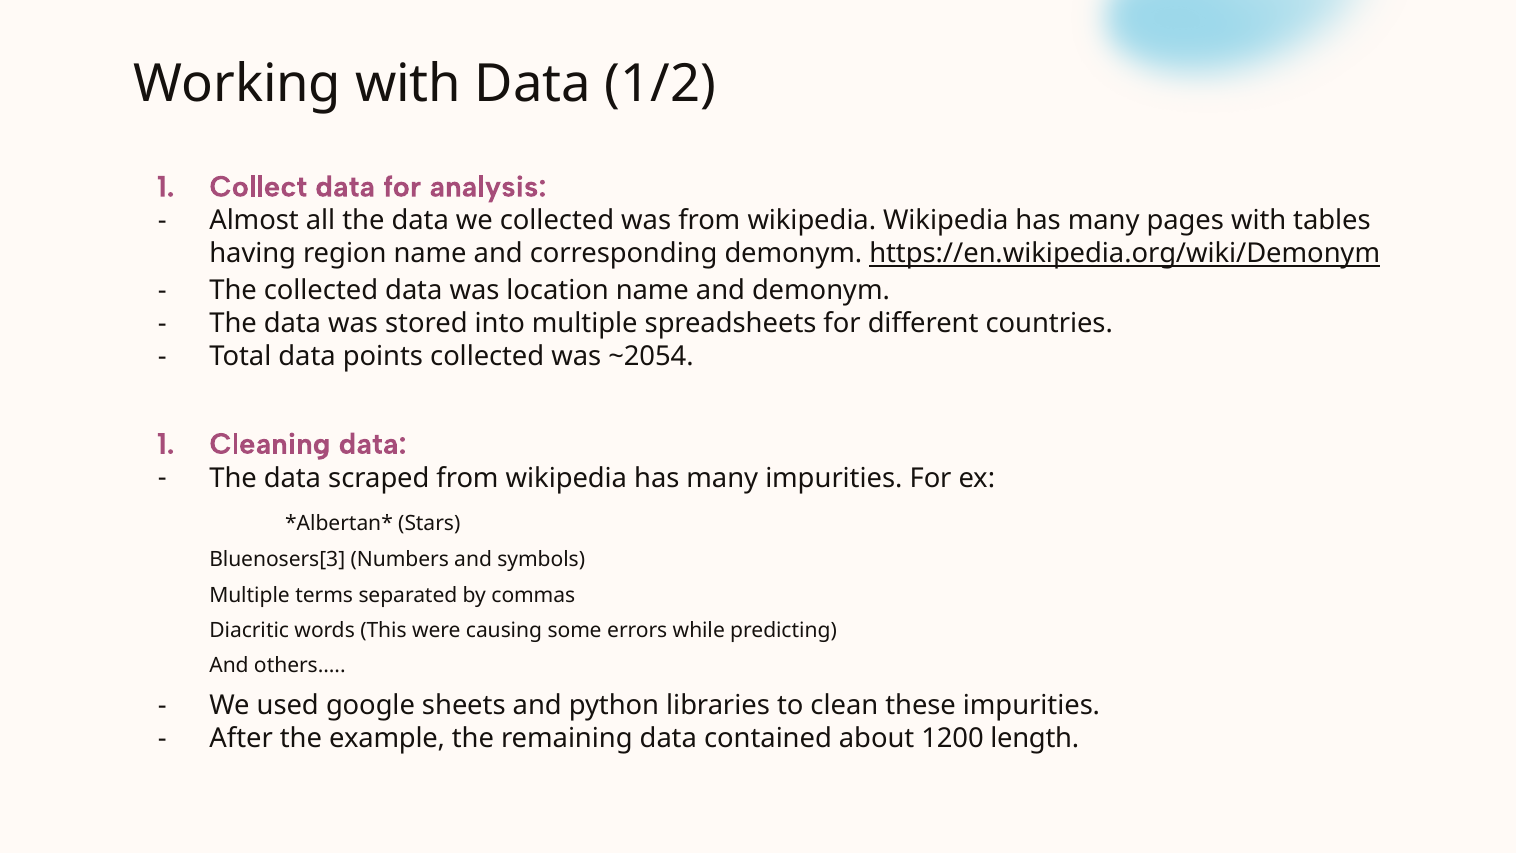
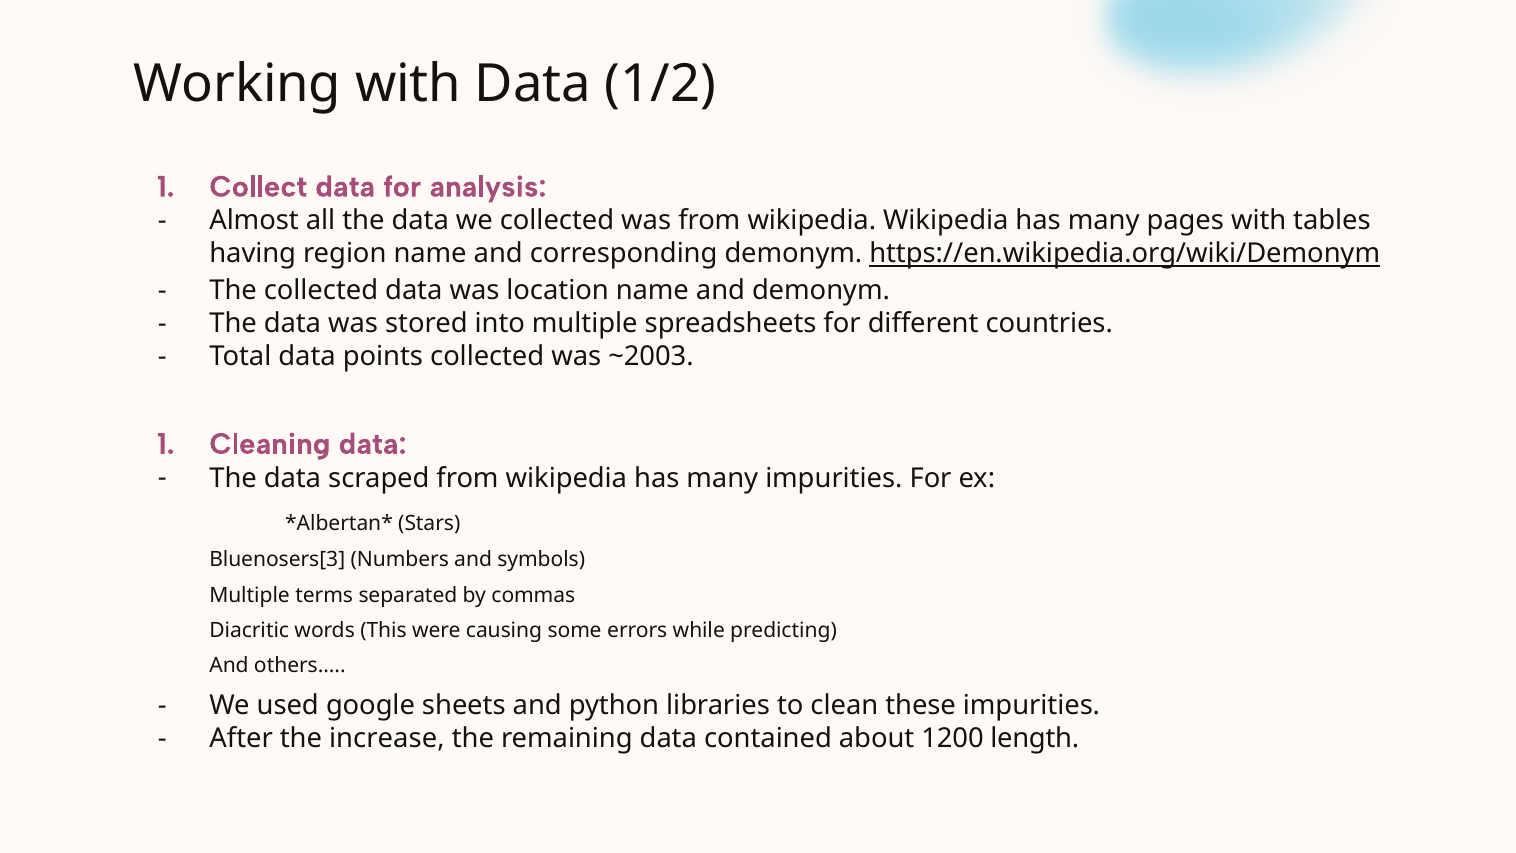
~2054: ~2054 -> ~2003
example: example -> increase
